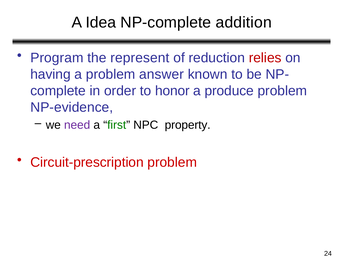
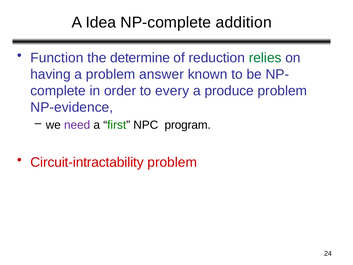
Program: Program -> Function
represent: represent -> determine
relies colour: red -> green
honor: honor -> every
property: property -> program
Circuit-prescription: Circuit-prescription -> Circuit-intractability
